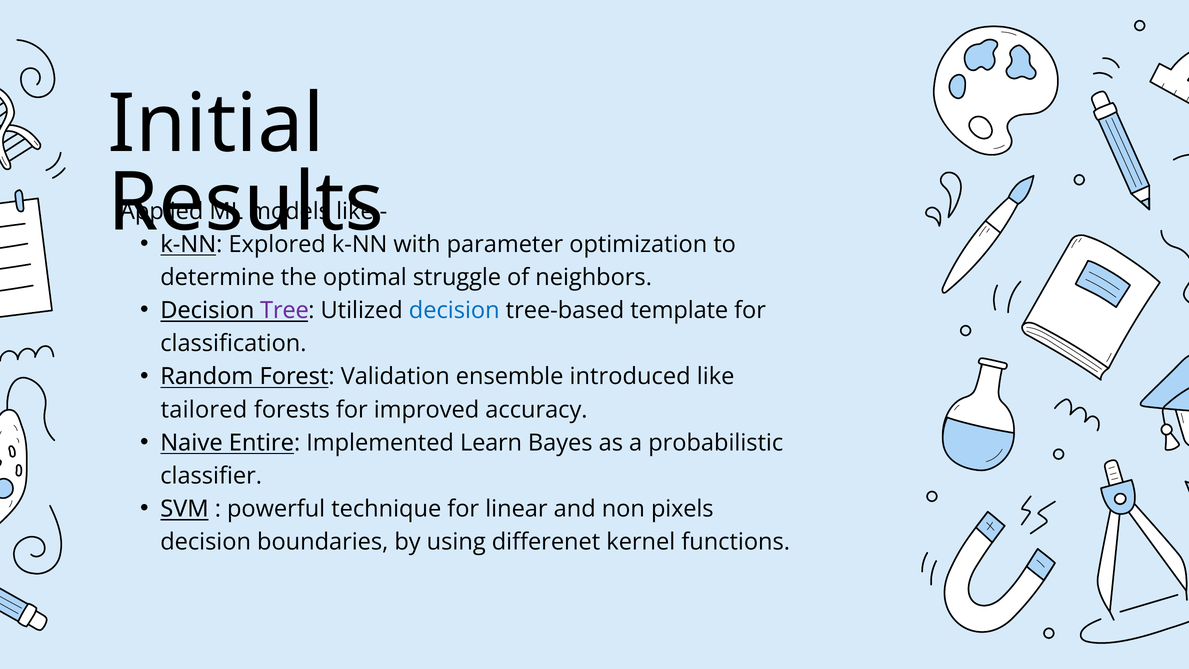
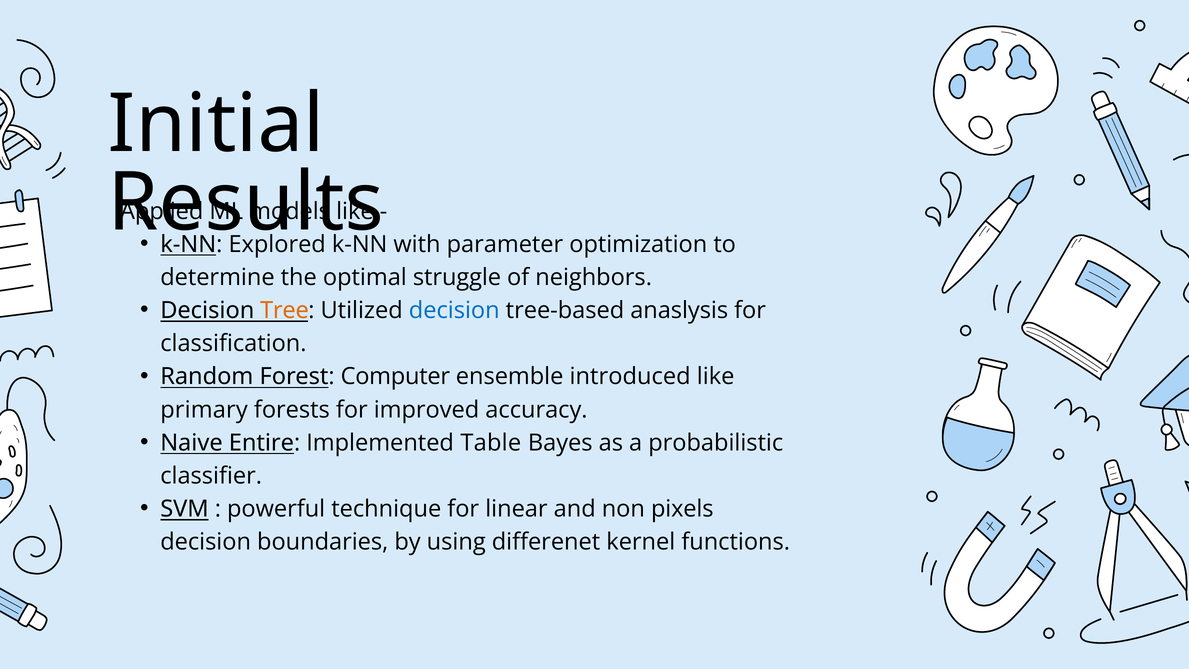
Tree colour: purple -> orange
template: template -> anaslysis
Validation: Validation -> Computer
tailored: tailored -> primary
Learn: Learn -> Table
